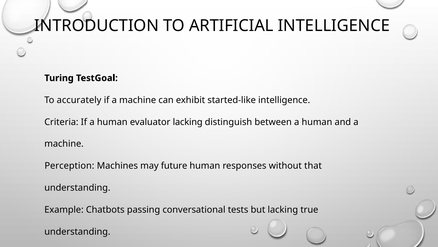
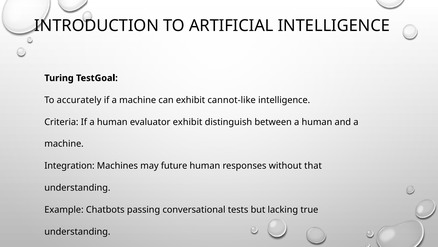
started-like: started-like -> cannot-like
evaluator lacking: lacking -> exhibit
Perception: Perception -> Integration
